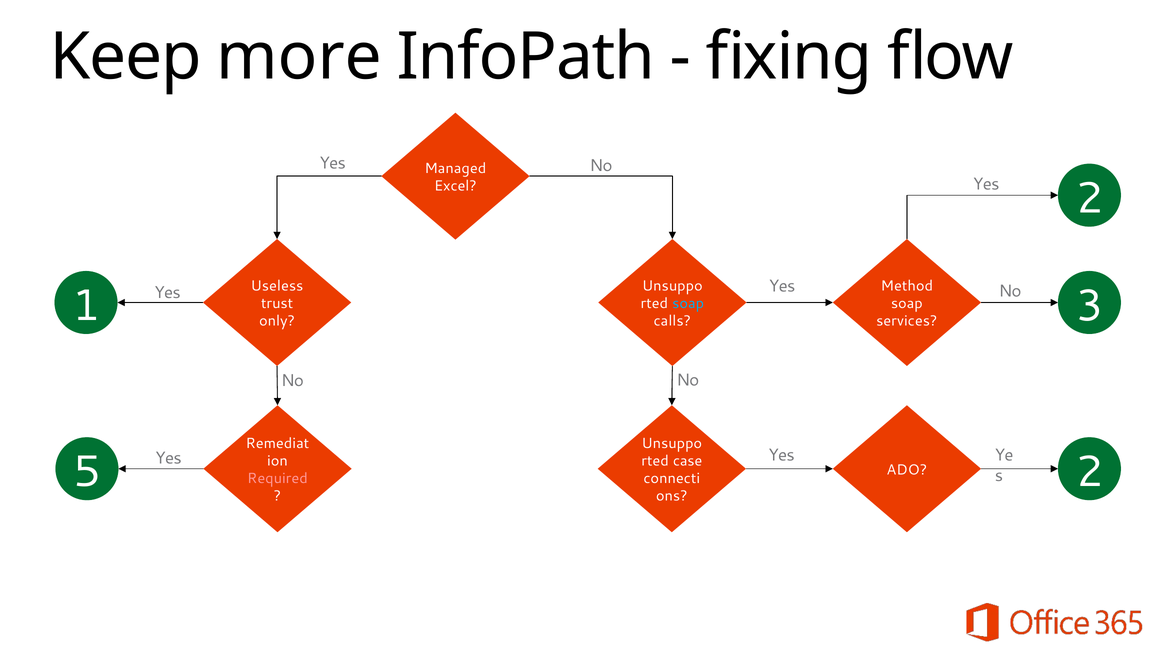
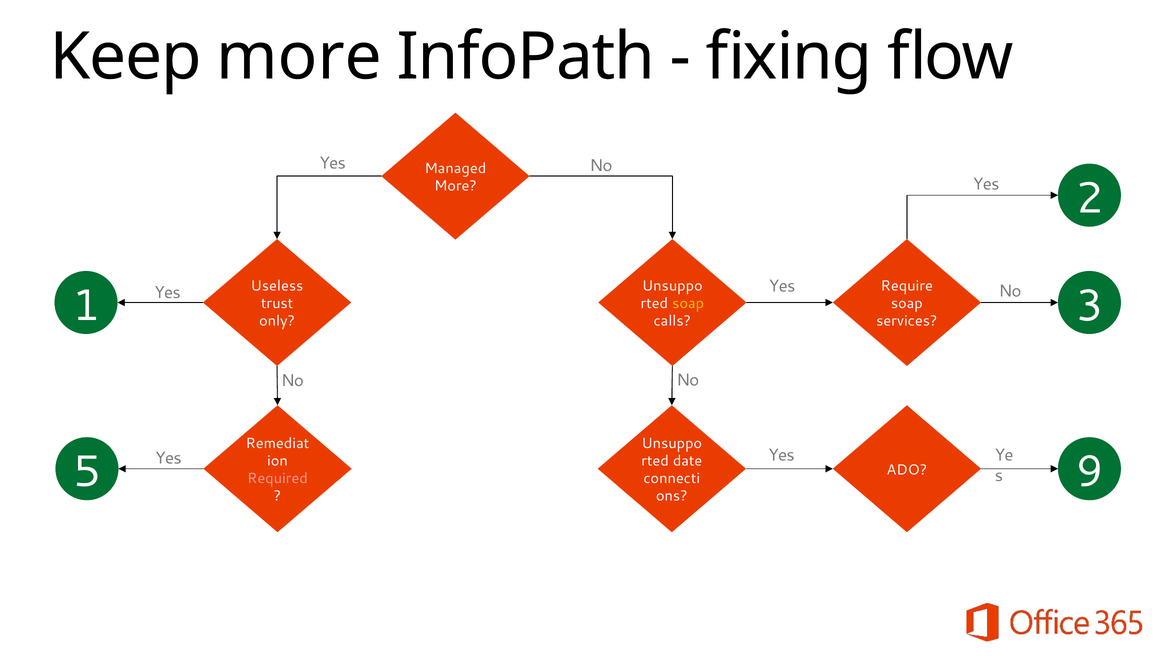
Excel at (455, 186): Excel -> More
Method: Method -> Require
soap at (688, 303) colour: light blue -> yellow
case: case -> date
ADO 2: 2 -> 9
